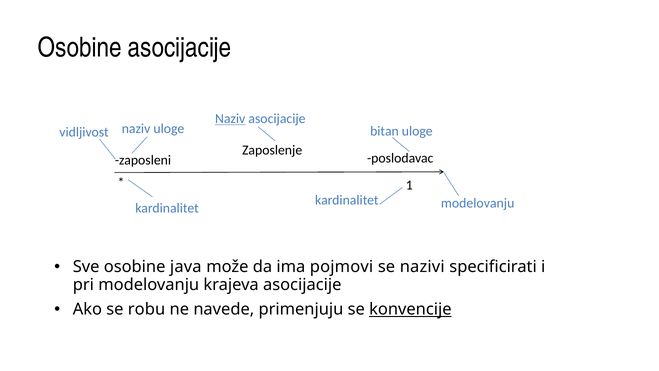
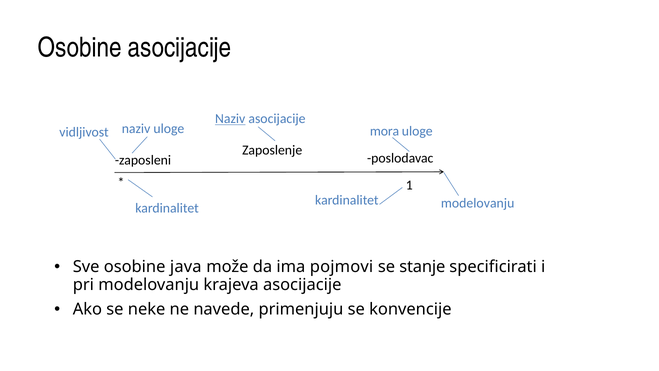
bitan: bitan -> mora
nazivi: nazivi -> stanje
robu: robu -> neke
konvencije underline: present -> none
